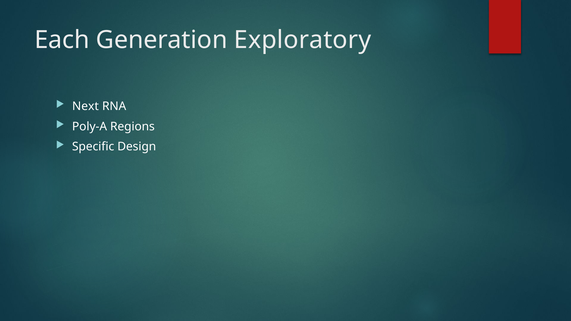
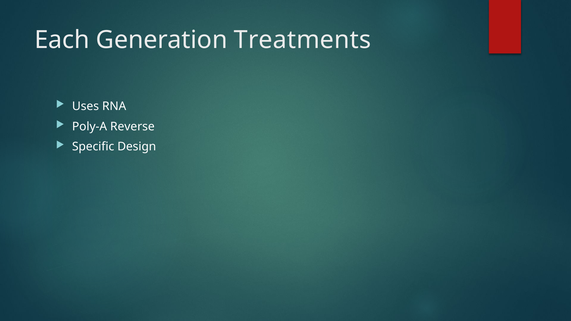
Exploratory: Exploratory -> Treatments
Next: Next -> Uses
Regions: Regions -> Reverse
